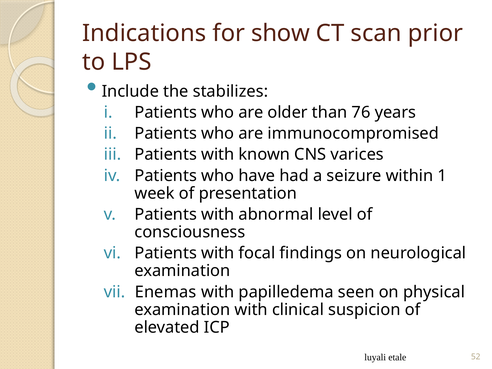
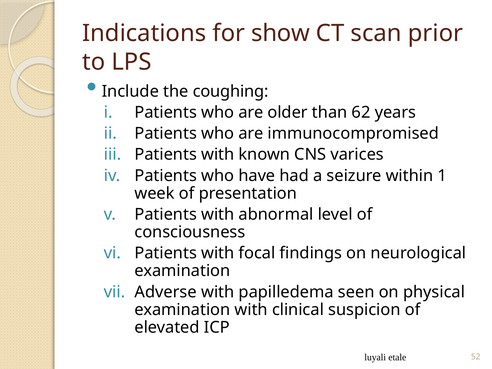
stabilizes: stabilizes -> coughing
76: 76 -> 62
Enemas: Enemas -> Adverse
